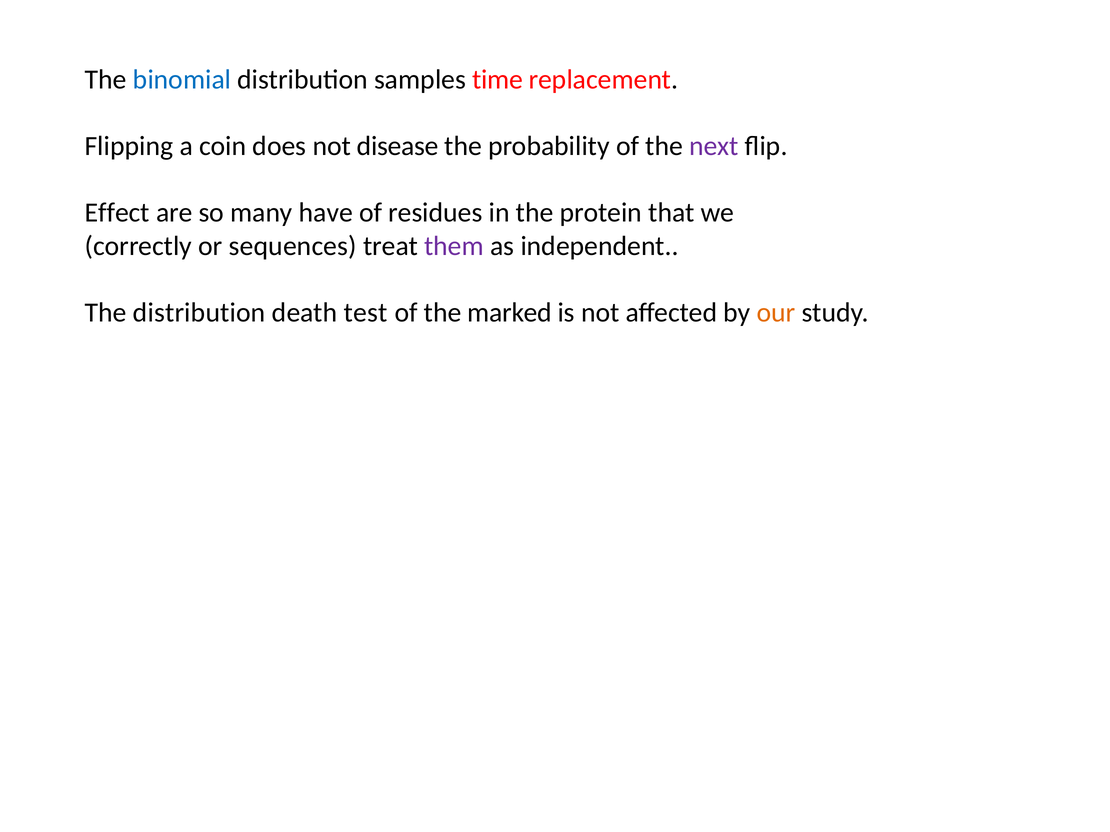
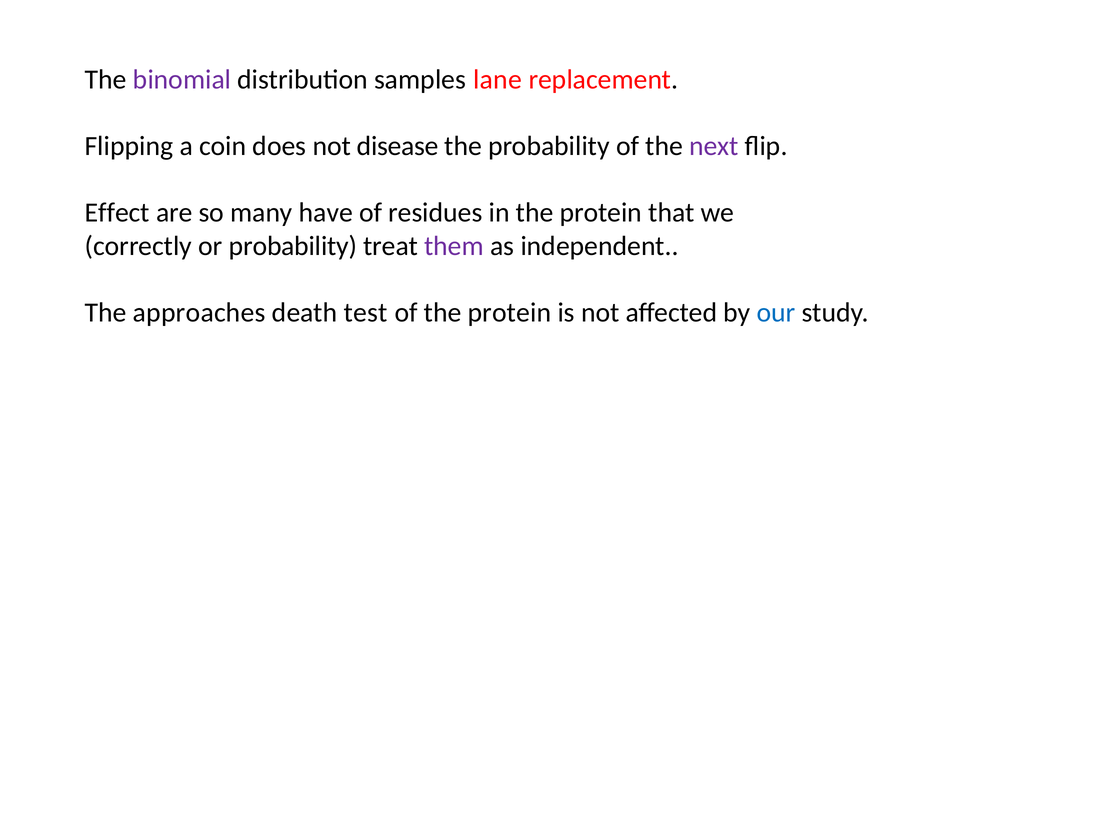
binomial colour: blue -> purple
time: time -> lane
or sequences: sequences -> probability
The distribution: distribution -> approaches
of the marked: marked -> protein
our colour: orange -> blue
